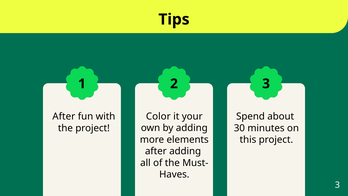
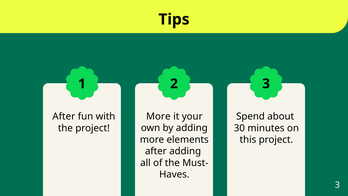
Color at (158, 116): Color -> More
